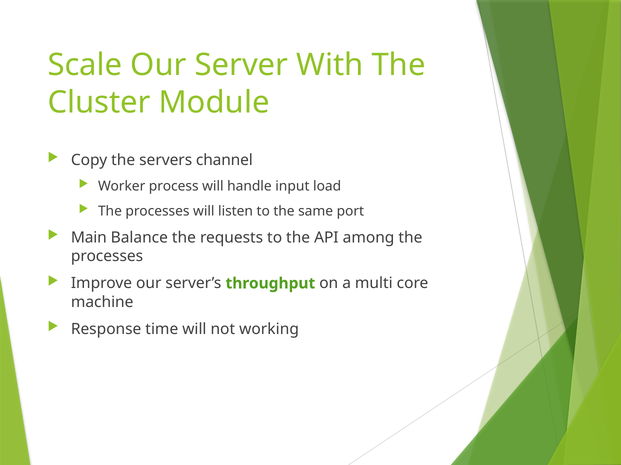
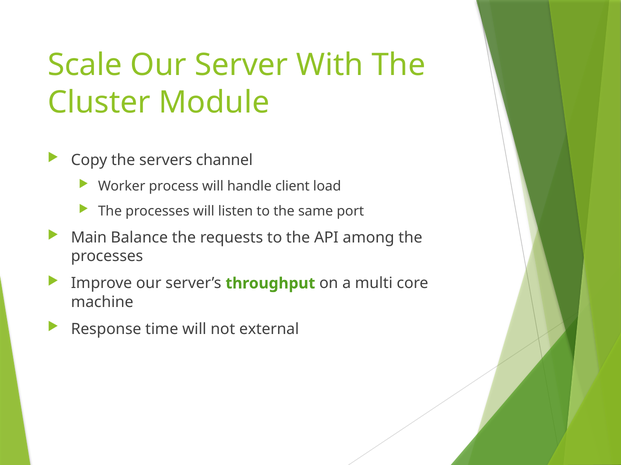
input: input -> client
working: working -> external
